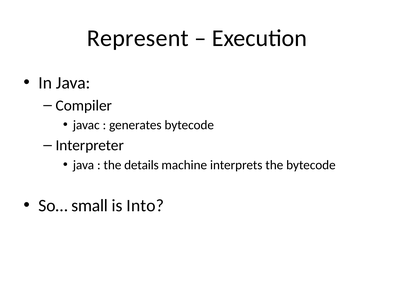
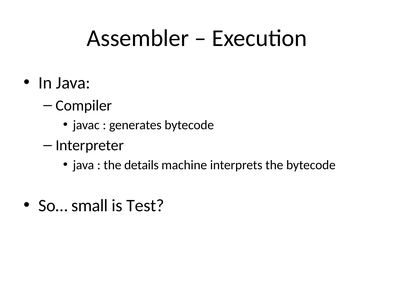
Represent: Represent -> Assembler
Into: Into -> Test
